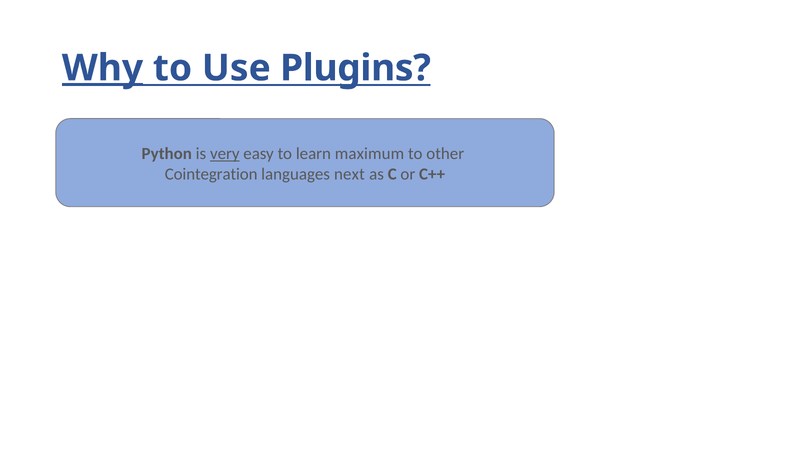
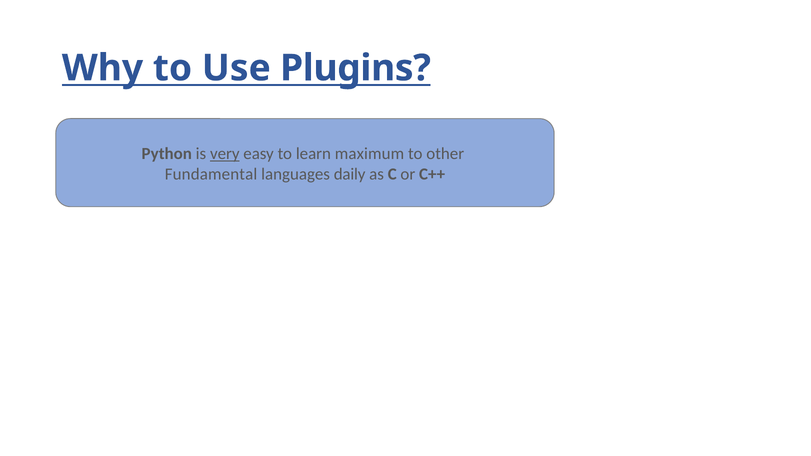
Why underline: present -> none
Cointegration: Cointegration -> Fundamental
next: next -> daily
